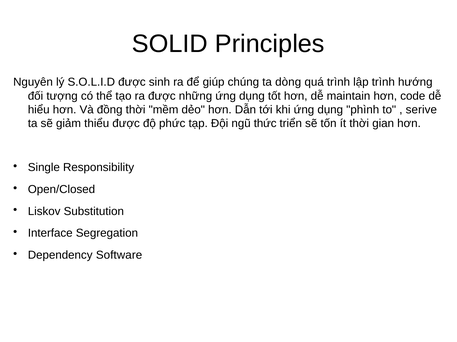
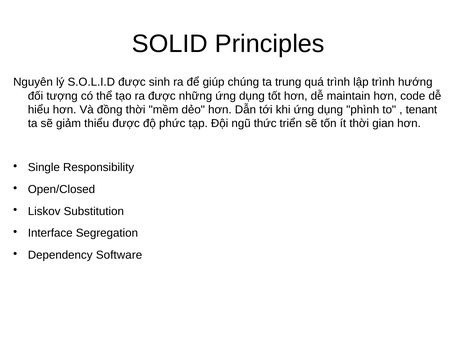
dòng: dòng -> trung
serive: serive -> tenant
